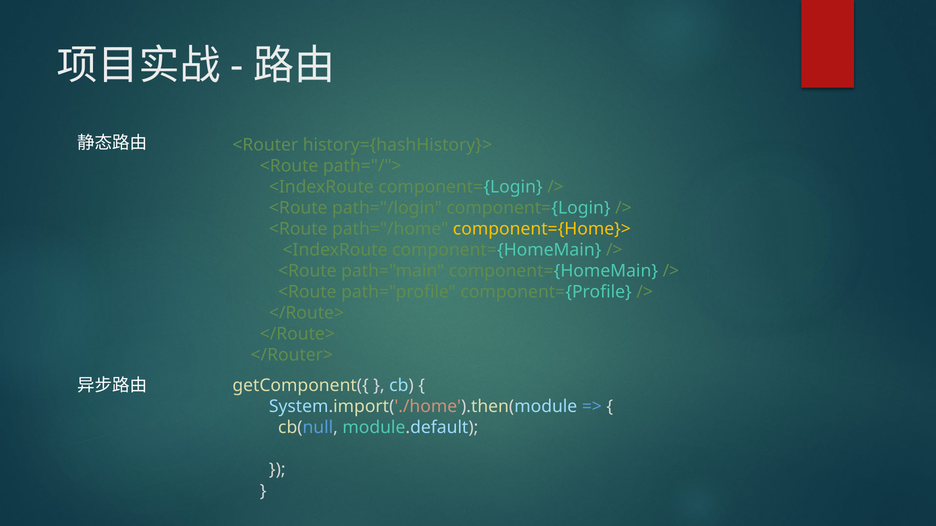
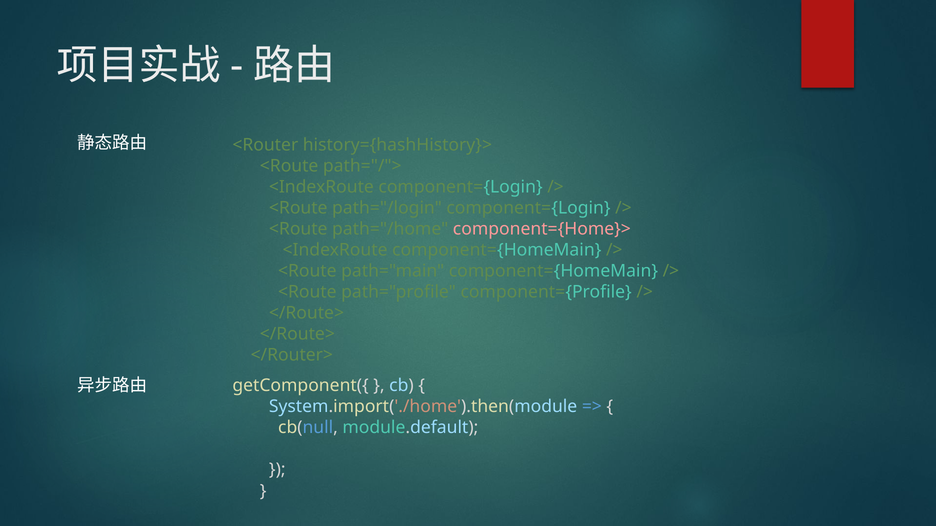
component={Home}> colour: yellow -> pink
